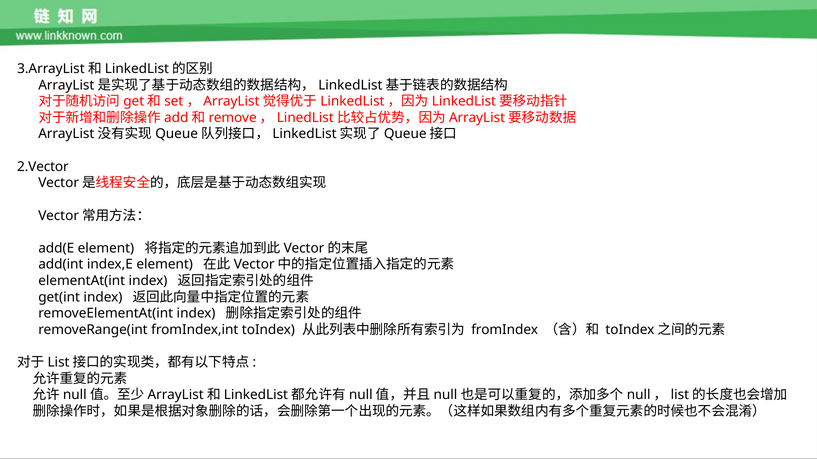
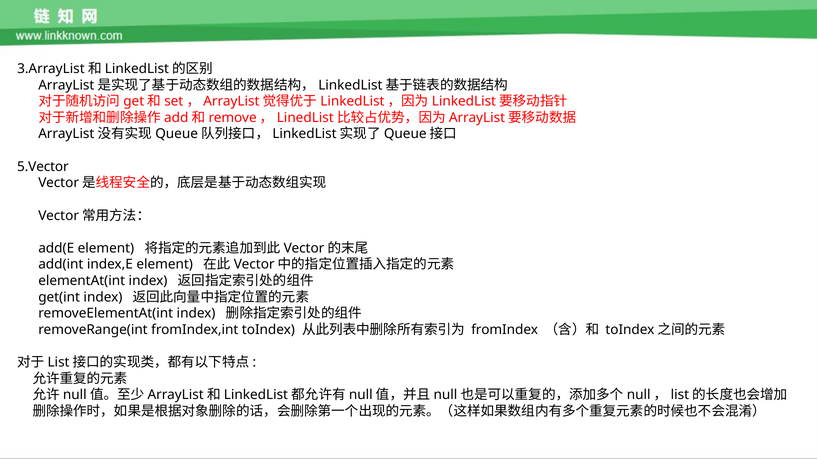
2.Vector: 2.Vector -> 5.Vector
